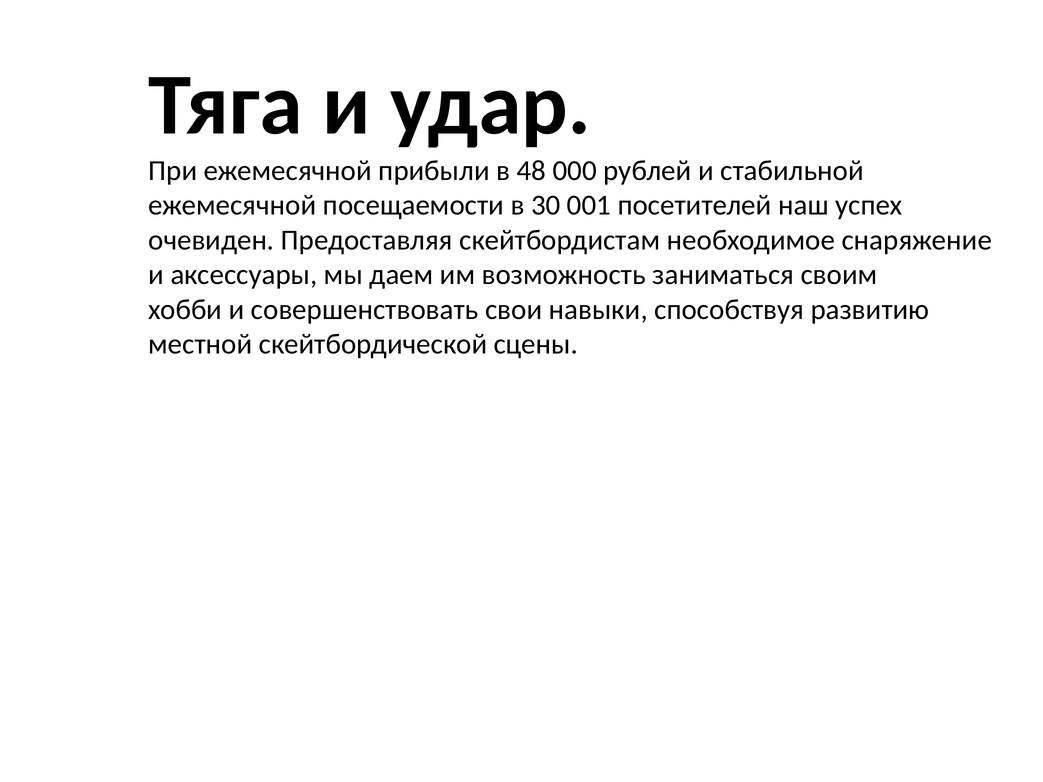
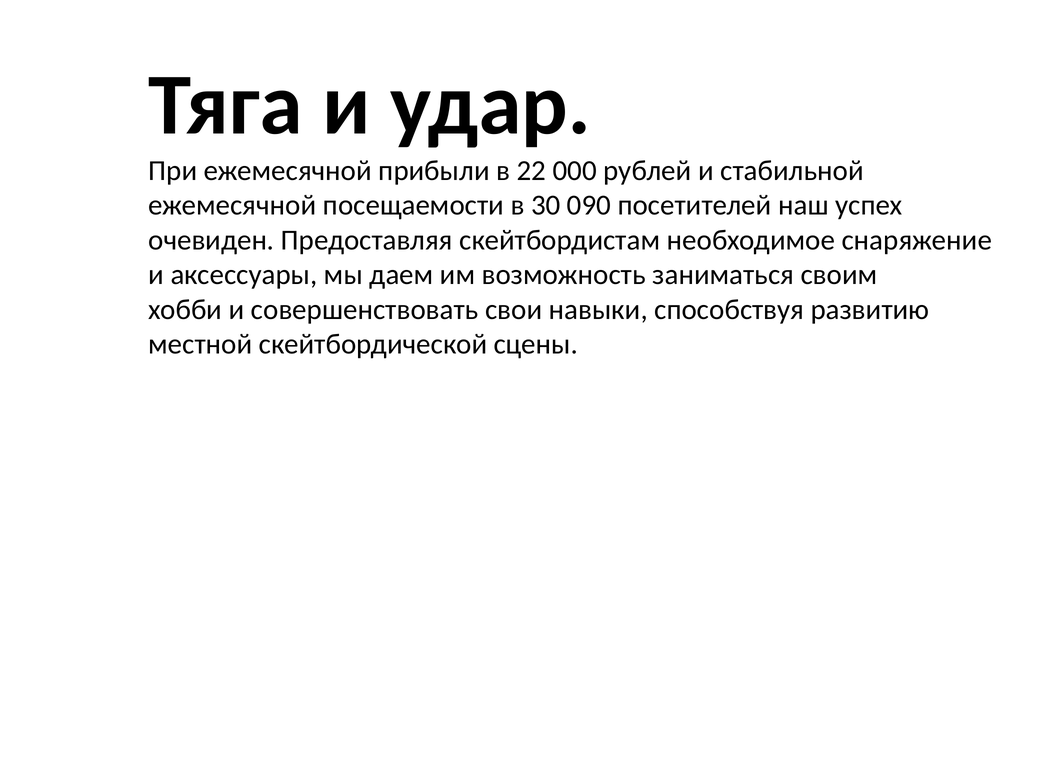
48: 48 -> 22
001: 001 -> 090
